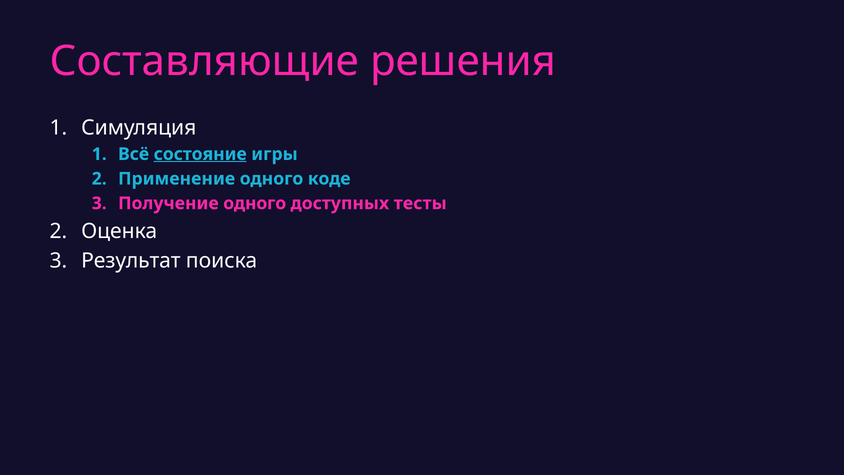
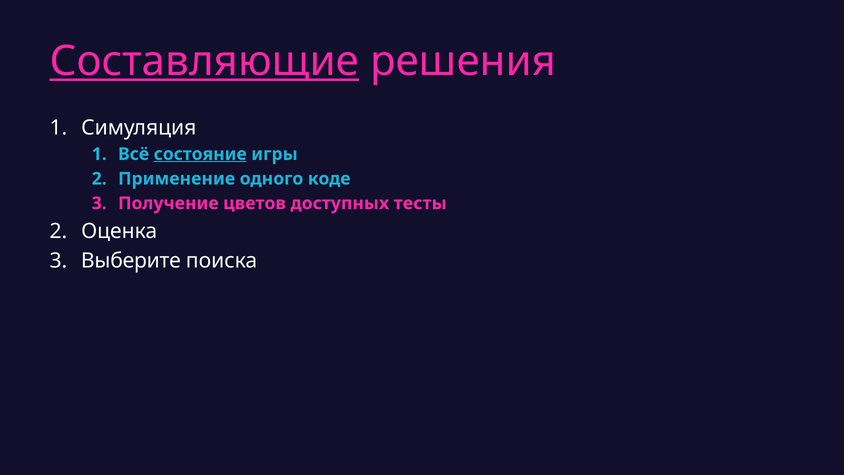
Составляющие underline: none -> present
Получение одного: одного -> цветов
Результат: Результат -> Выберите
